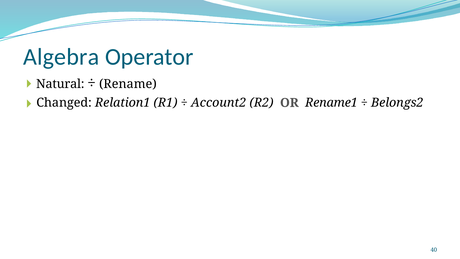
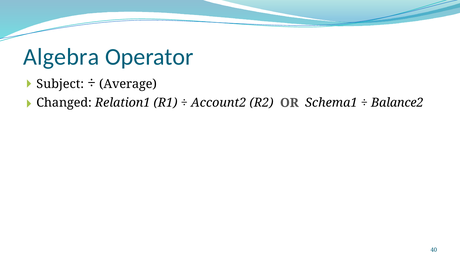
Natural: Natural -> Subject
Rename: Rename -> Average
Rename1: Rename1 -> Schema1
Belongs2: Belongs2 -> Balance2
